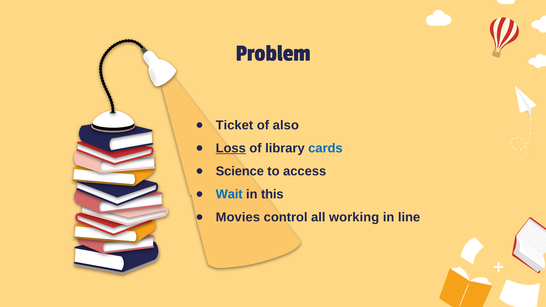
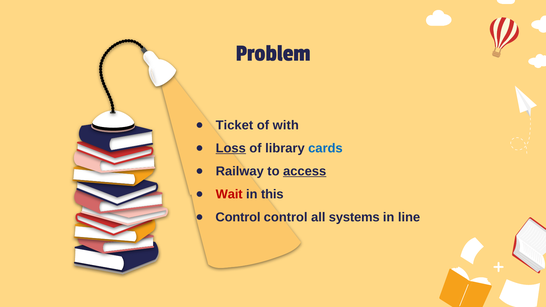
also: also -> with
Science: Science -> Railway
access underline: none -> present
Wait colour: blue -> red
Movies at (238, 217): Movies -> Control
working: working -> systems
